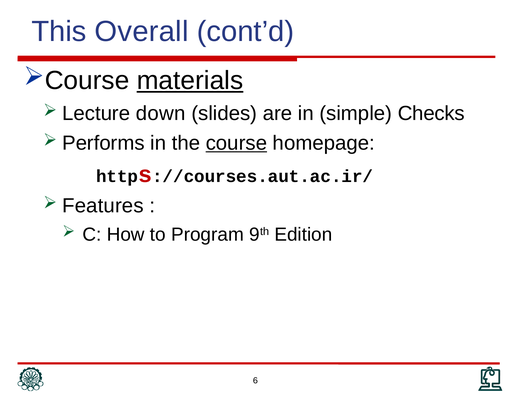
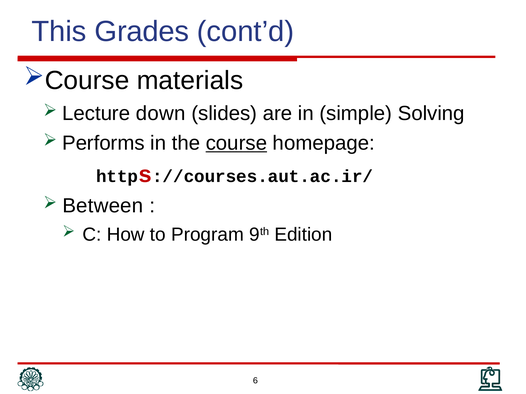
Overall: Overall -> Grades
materials underline: present -> none
Checks: Checks -> Solving
Features: Features -> Between
